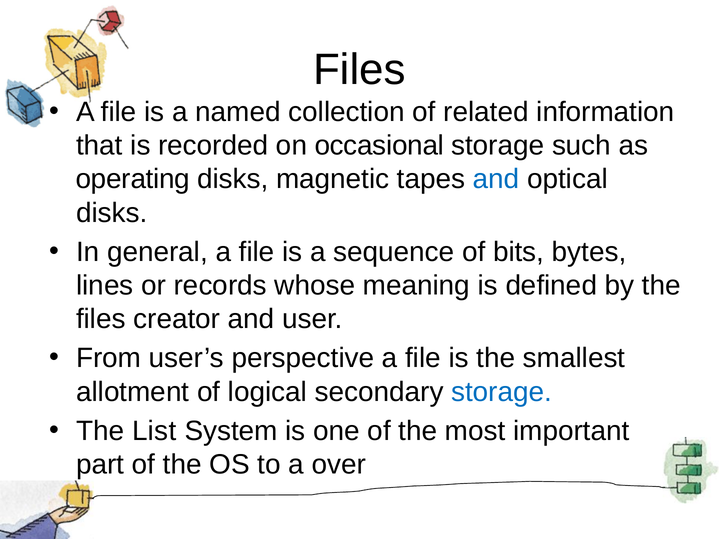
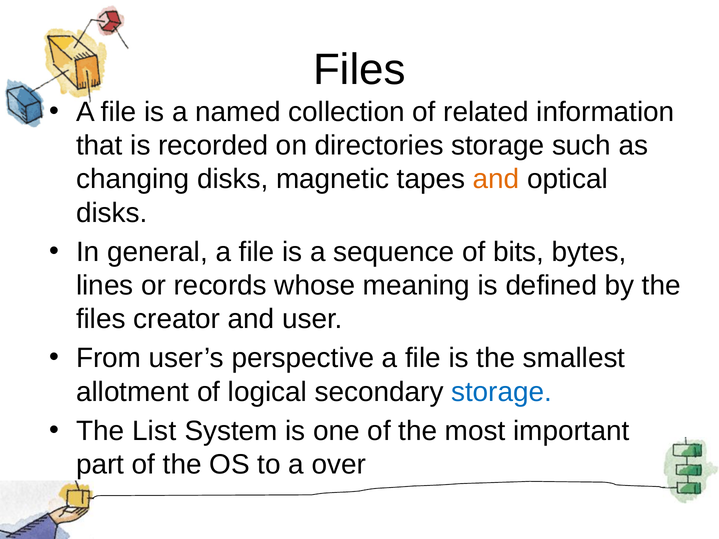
occasional: occasional -> directories
operating: operating -> changing
and at (496, 179) colour: blue -> orange
